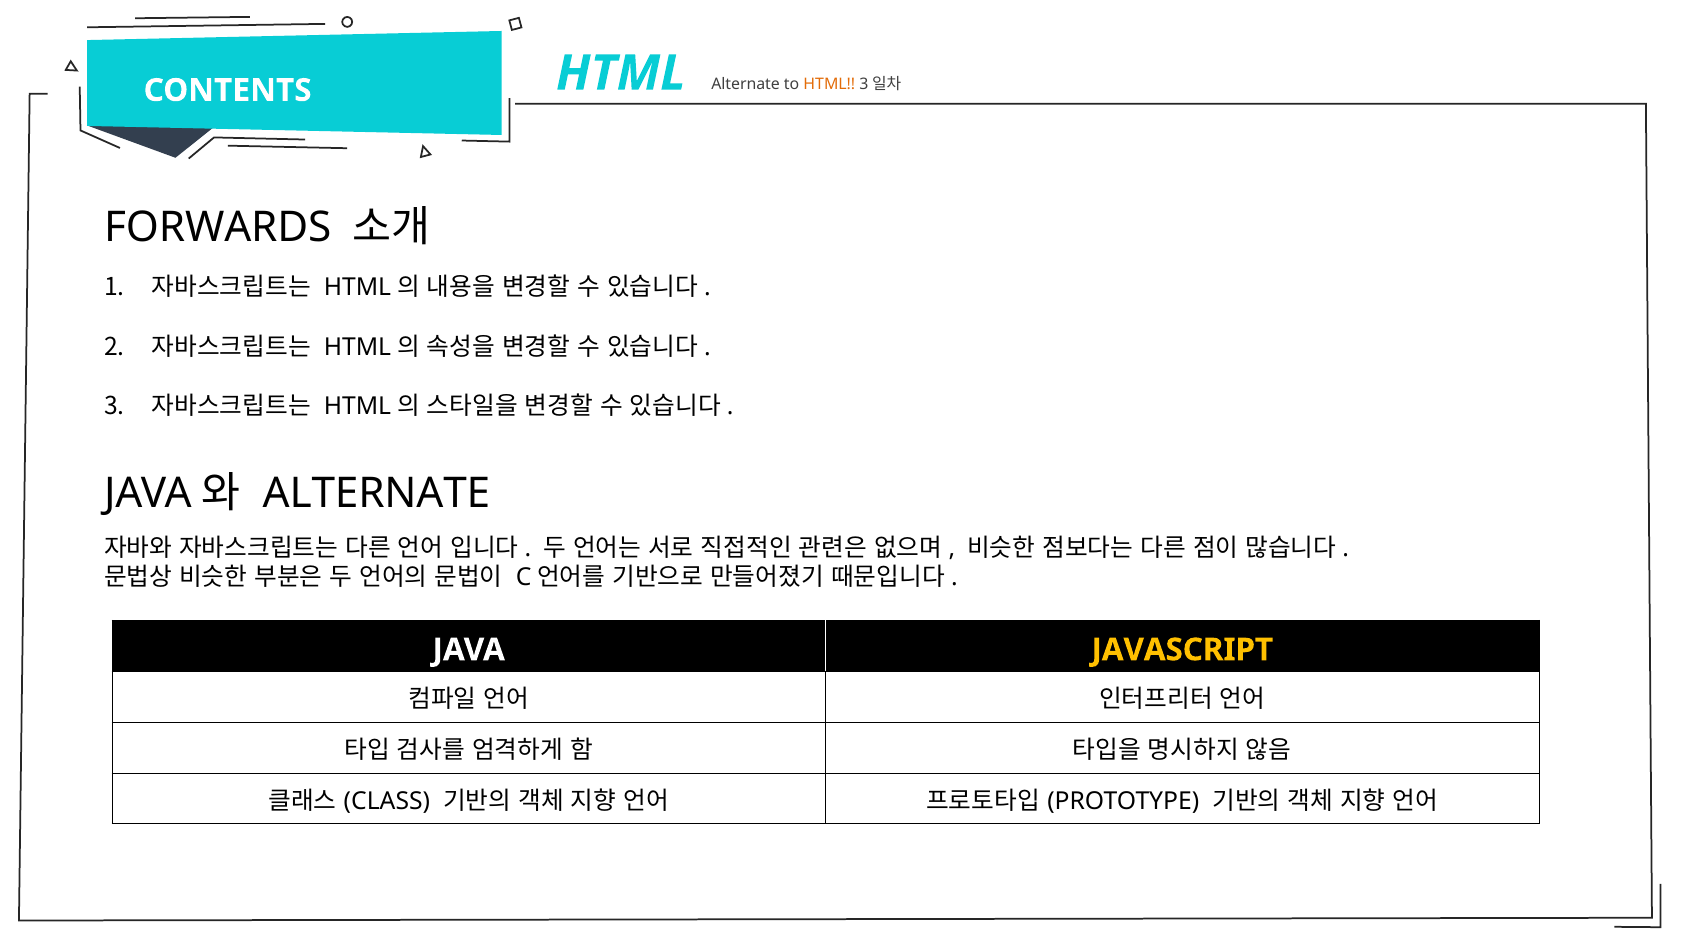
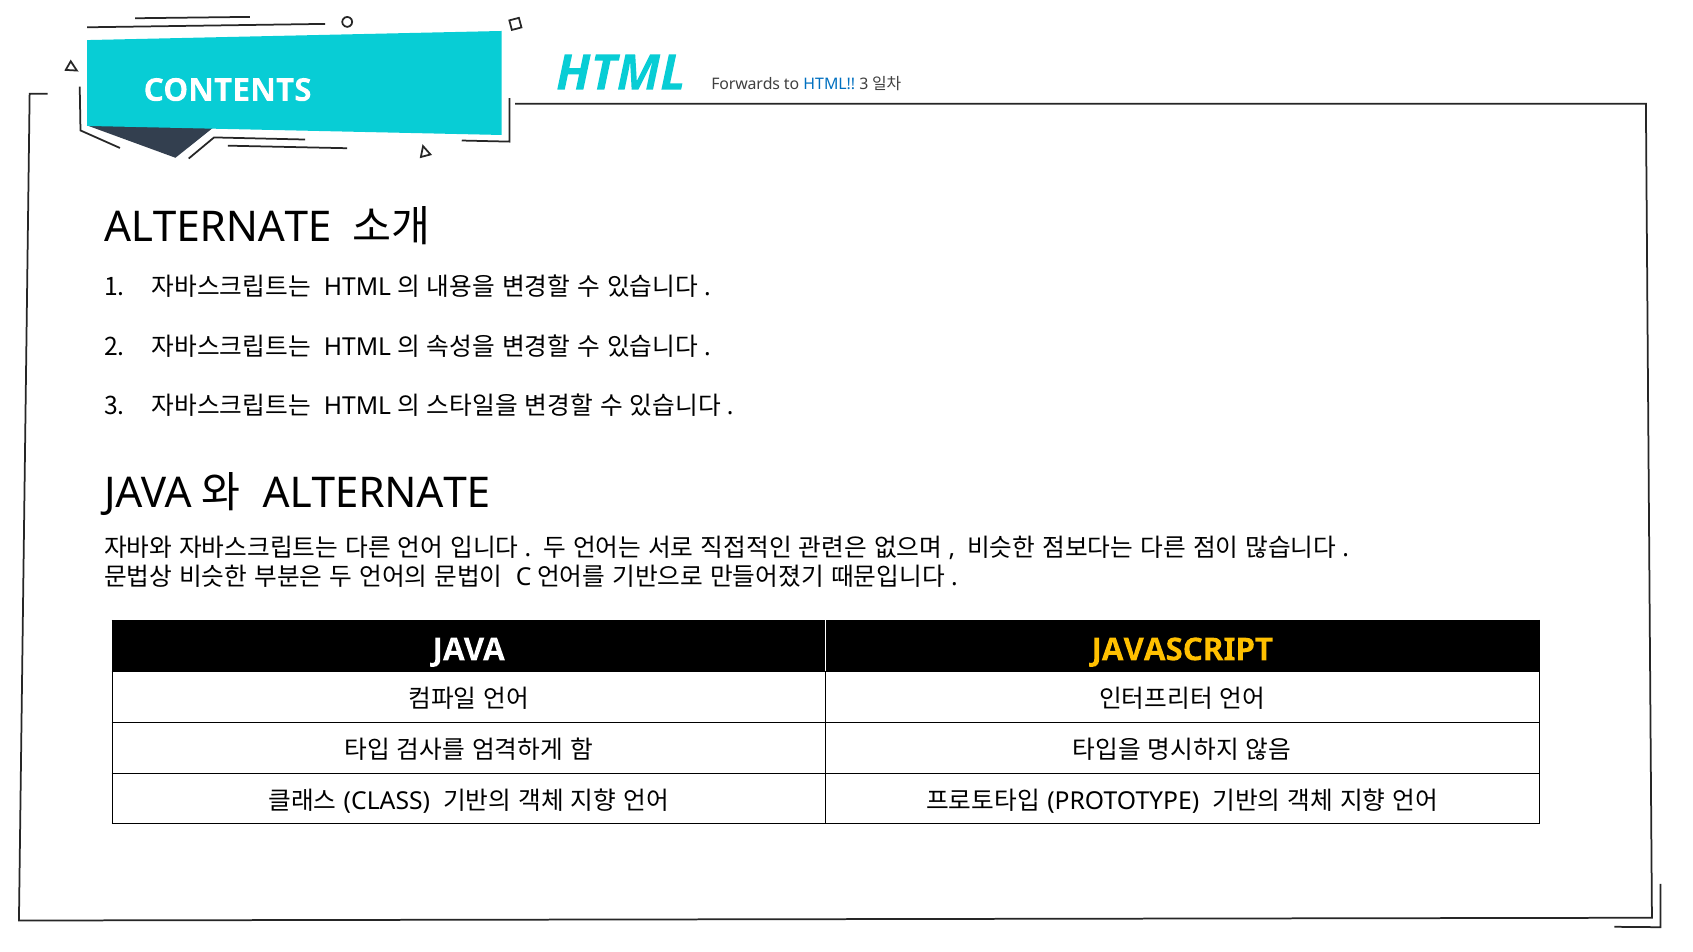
HTML Alternate: Alternate -> Forwards
HTML at (829, 84) colour: orange -> blue
FORWARDS at (218, 228): FORWARDS -> ALTERNATE
